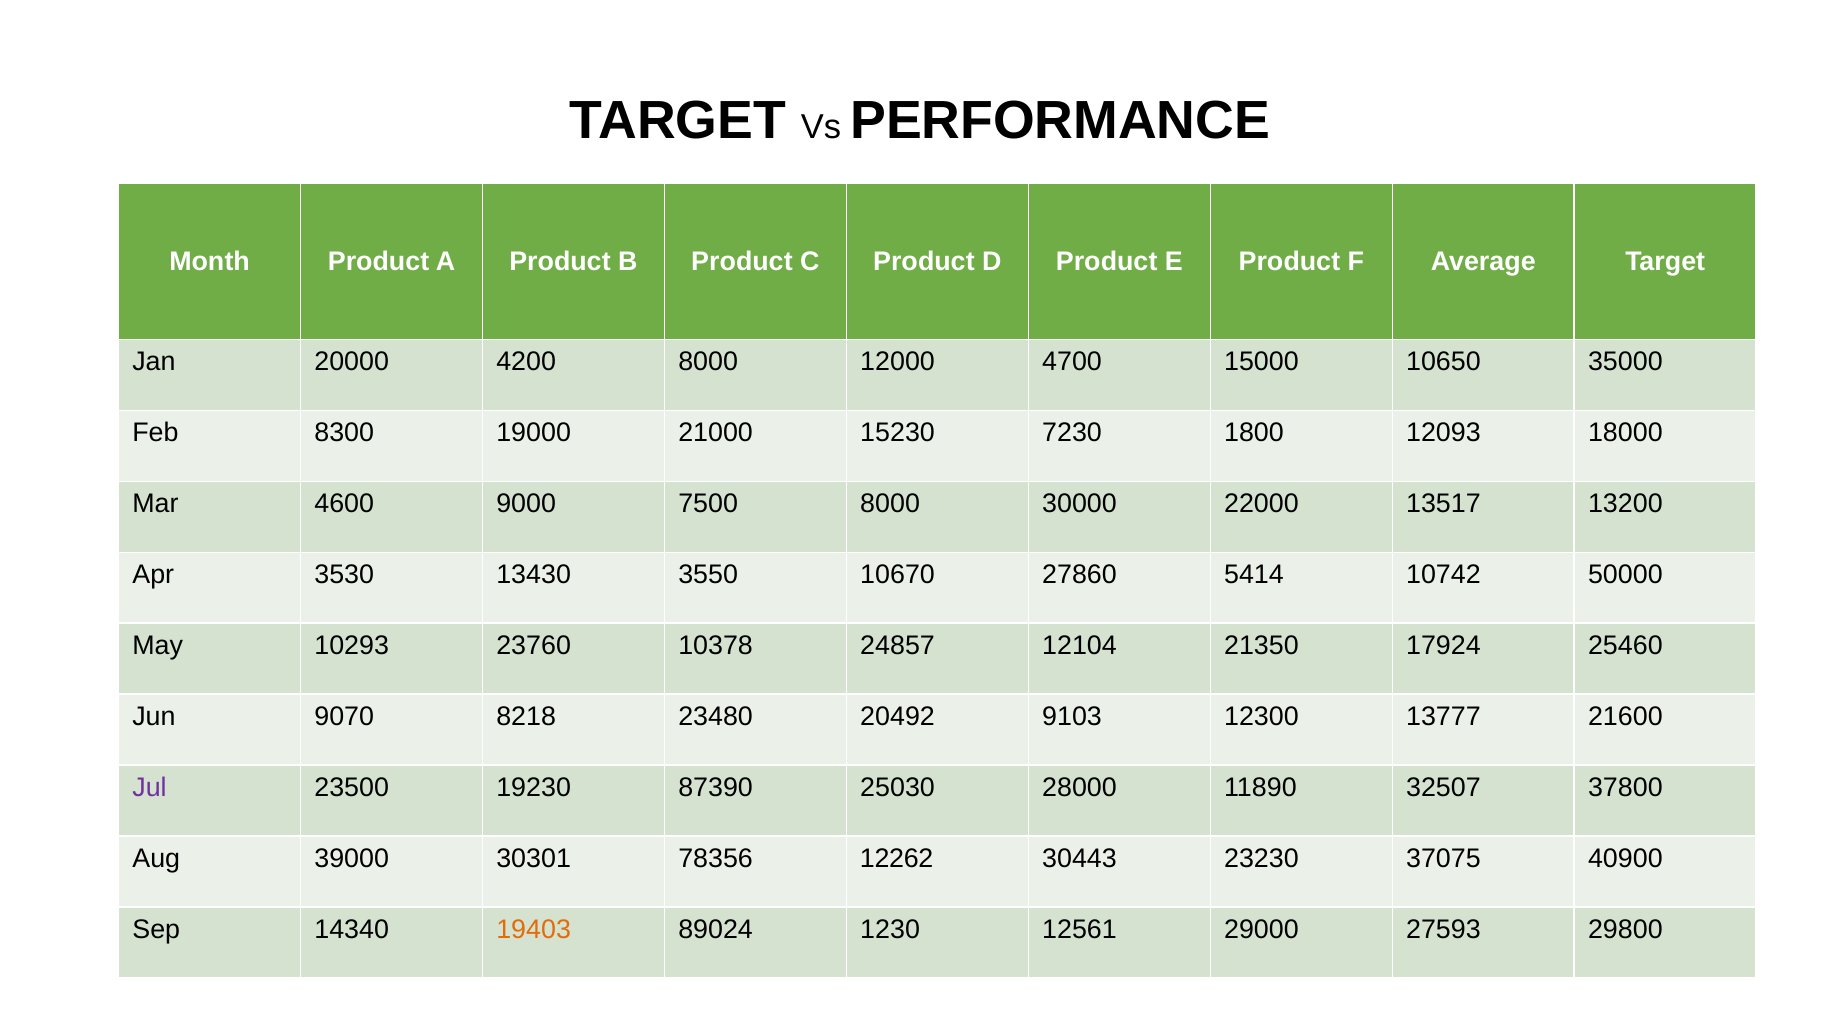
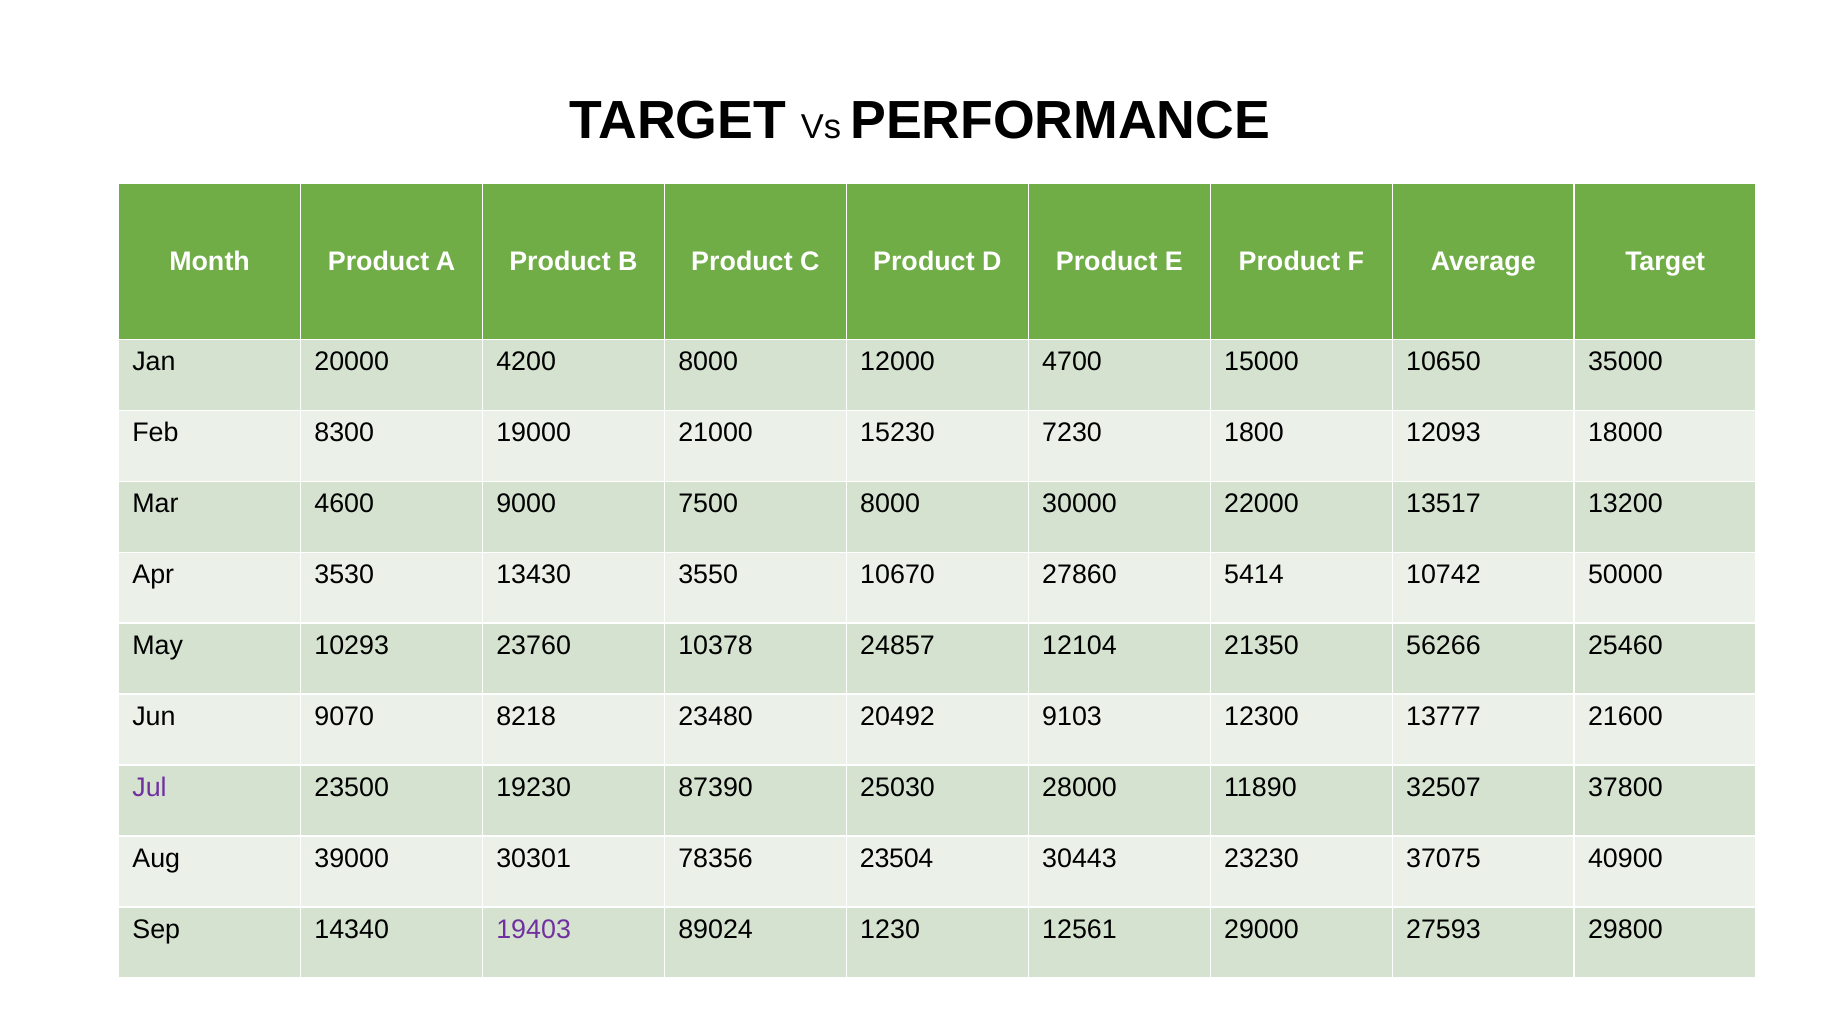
17924: 17924 -> 56266
12262: 12262 -> 23504
19403 colour: orange -> purple
